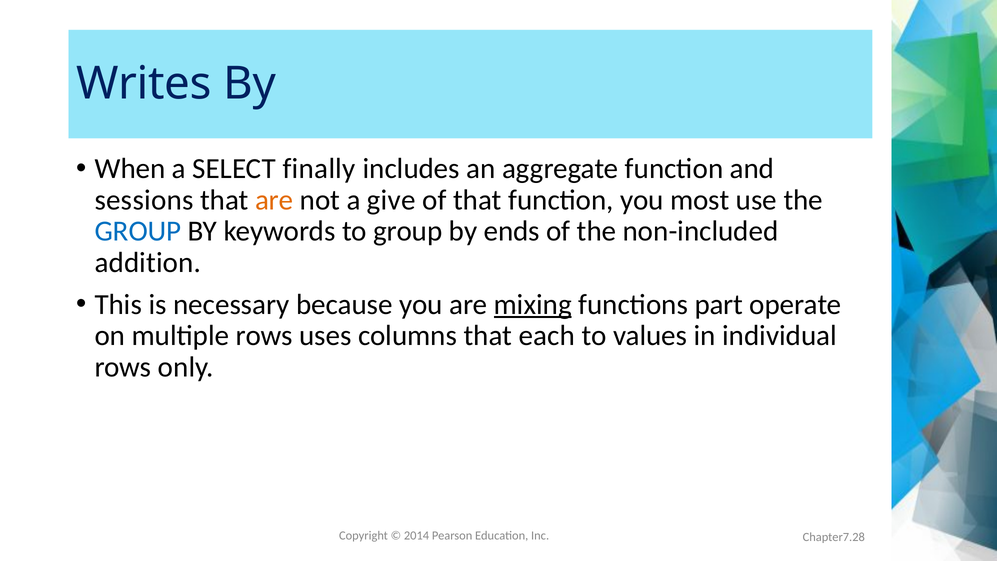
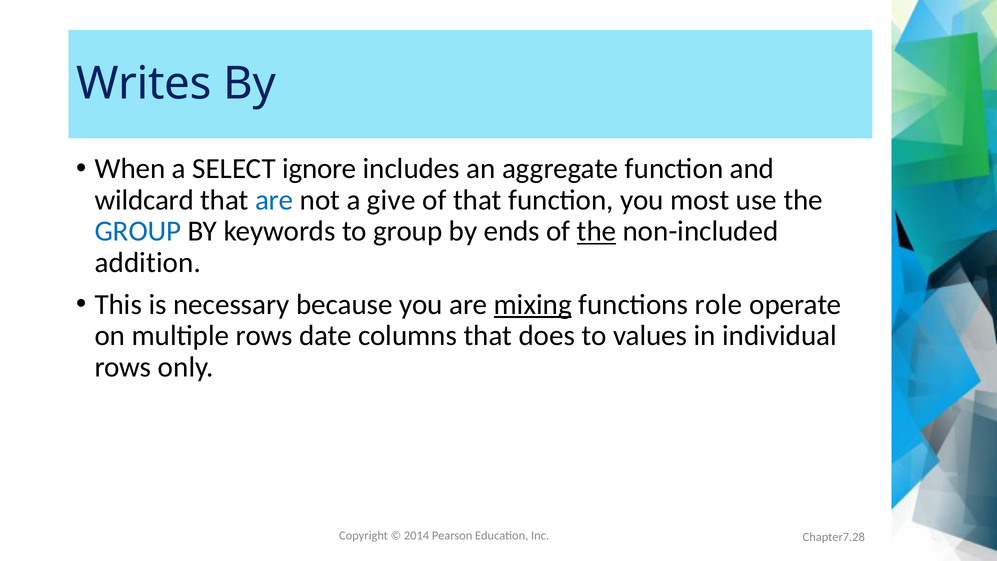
finally: finally -> ignore
sessions: sessions -> wildcard
are at (274, 200) colour: orange -> blue
the at (597, 231) underline: none -> present
part: part -> role
uses: uses -> date
each: each -> does
